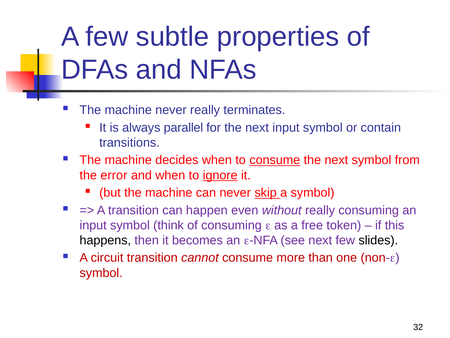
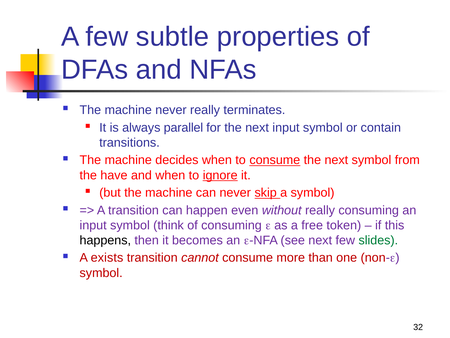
error: error -> have
slides colour: black -> green
circuit: circuit -> exists
